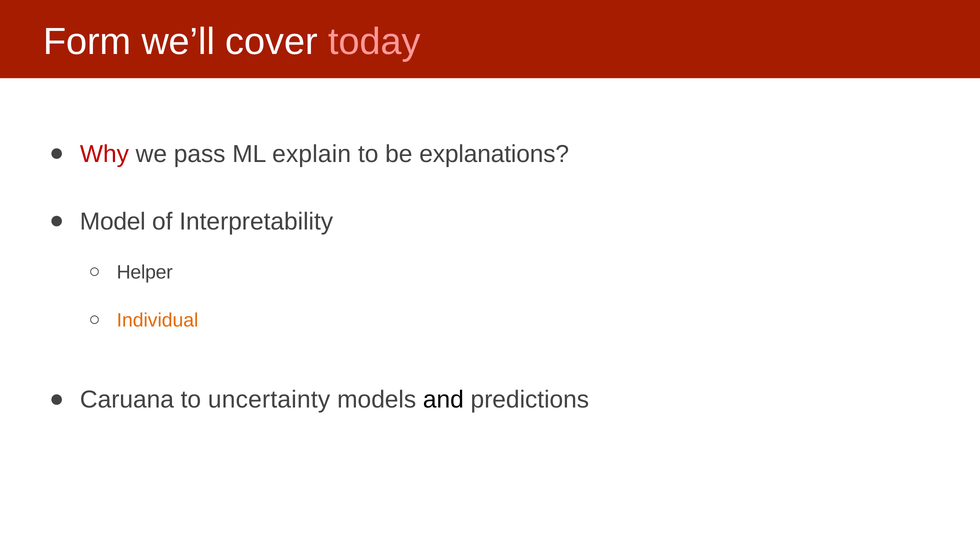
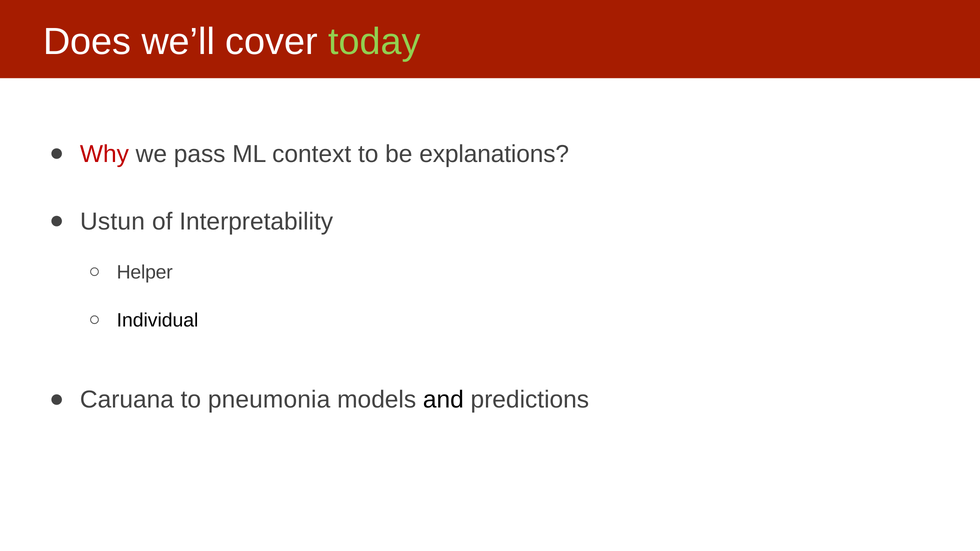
Form: Form -> Does
today colour: pink -> light green
explain: explain -> context
Model: Model -> Ustun
Individual colour: orange -> black
uncertainty: uncertainty -> pneumonia
